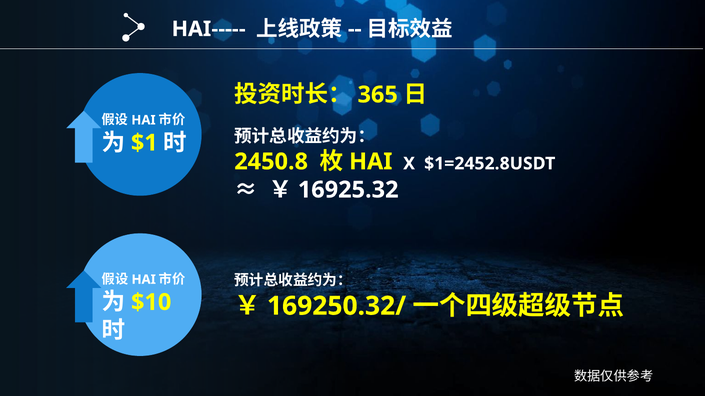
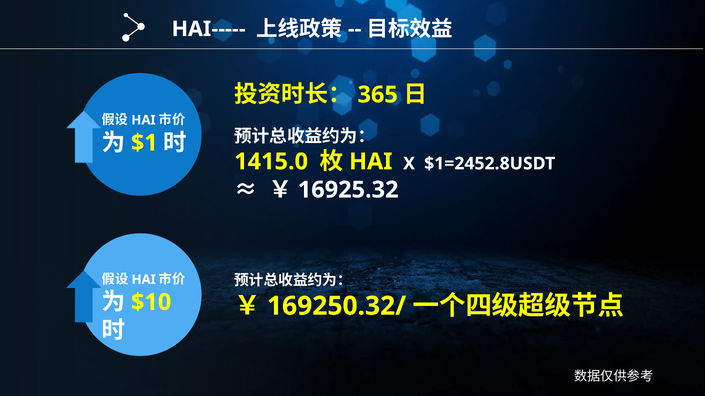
2450.8: 2450.8 -> 1415.0
